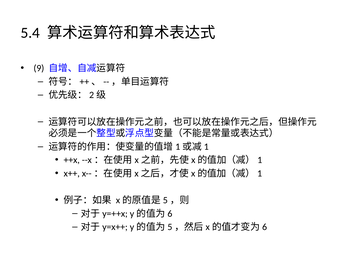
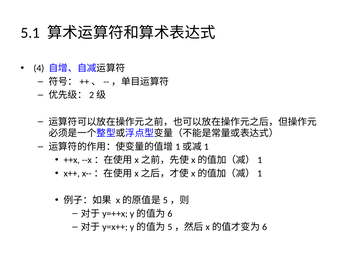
5.4: 5.4 -> 5.1
9: 9 -> 4
